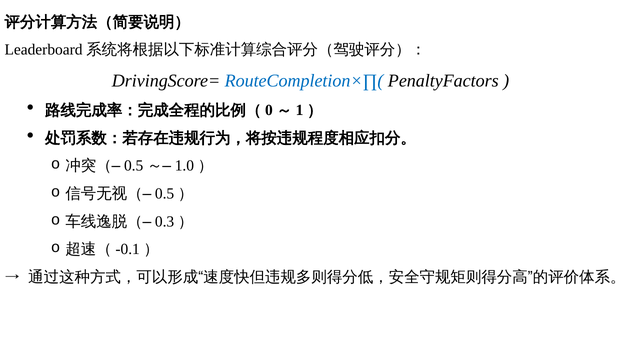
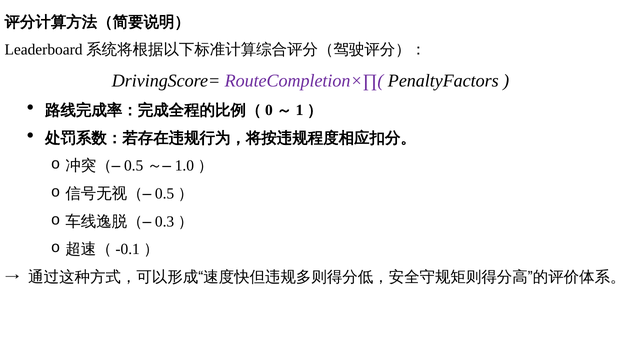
RouteCompletion×∏( colour: blue -> purple
